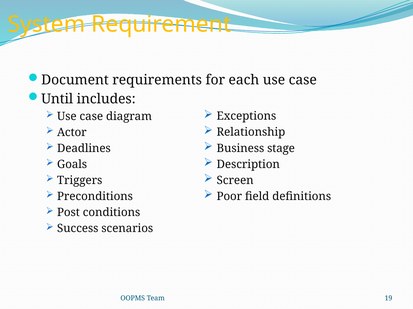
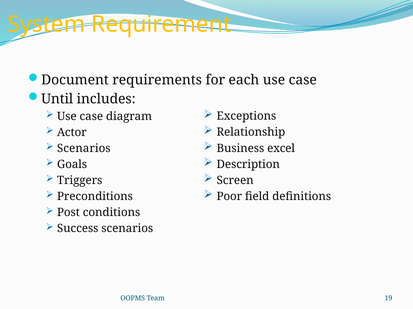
stage: stage -> excel
Deadlines at (84, 149): Deadlines -> Scenarios
